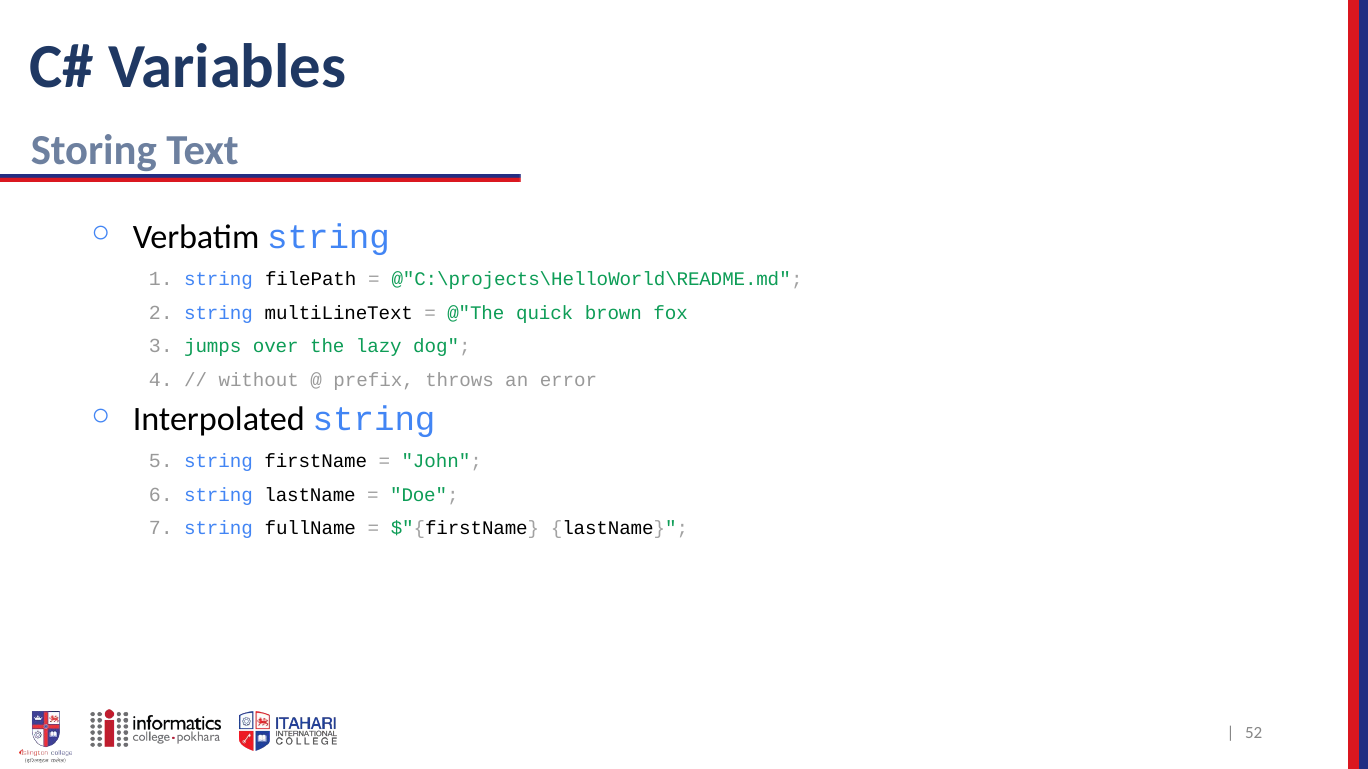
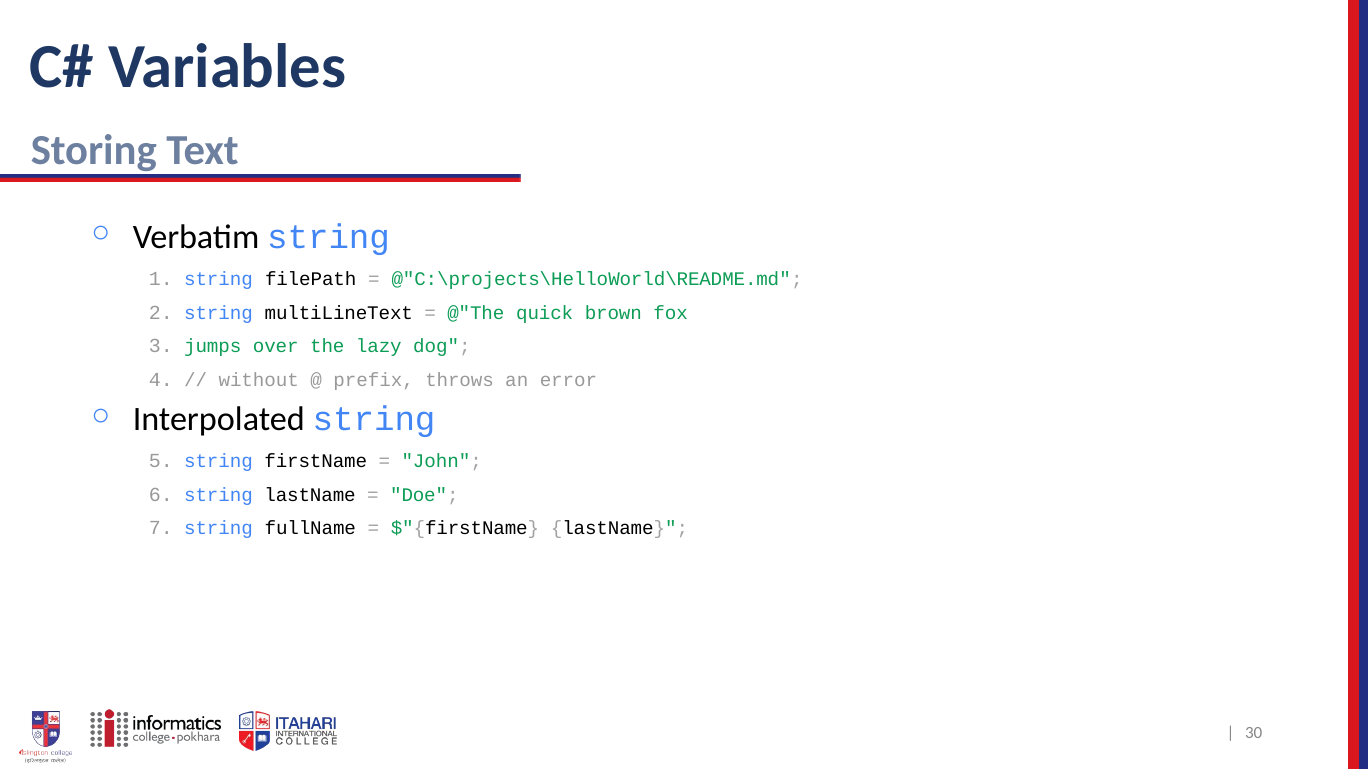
52: 52 -> 30
